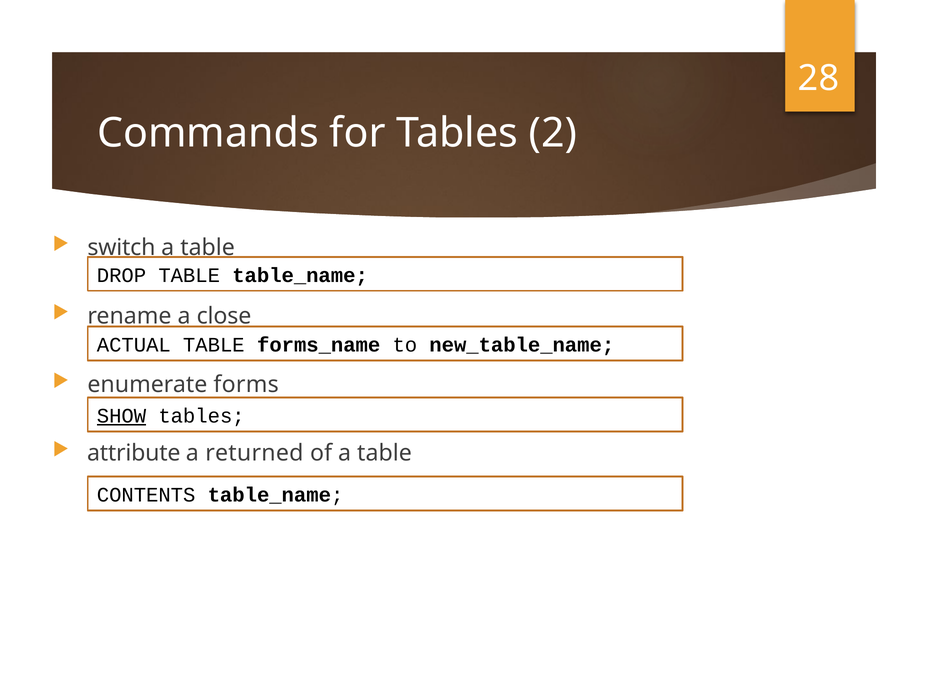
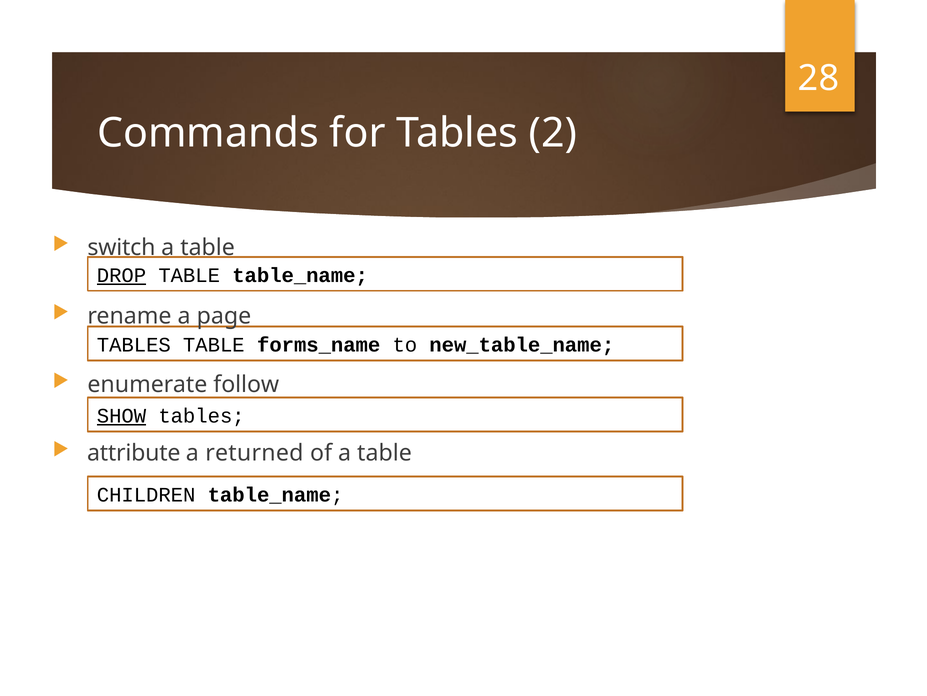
DROP underline: none -> present
close: close -> page
ACTUAL at (134, 345): ACTUAL -> TABLES
forms: forms -> follow
CONTENTS: CONTENTS -> CHILDREN
